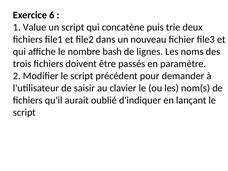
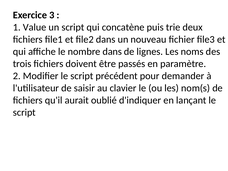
6: 6 -> 3
nombre bash: bash -> dans
